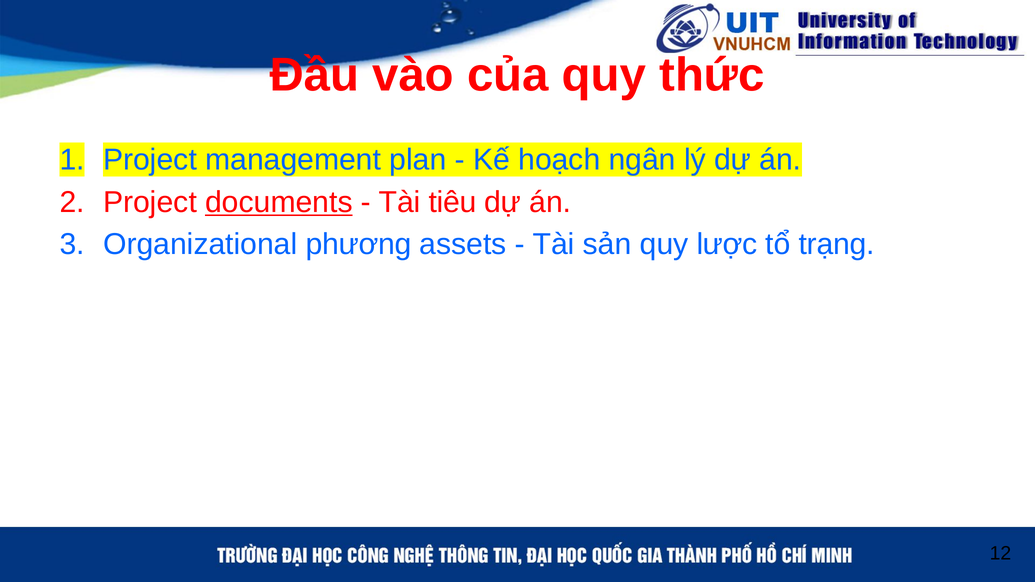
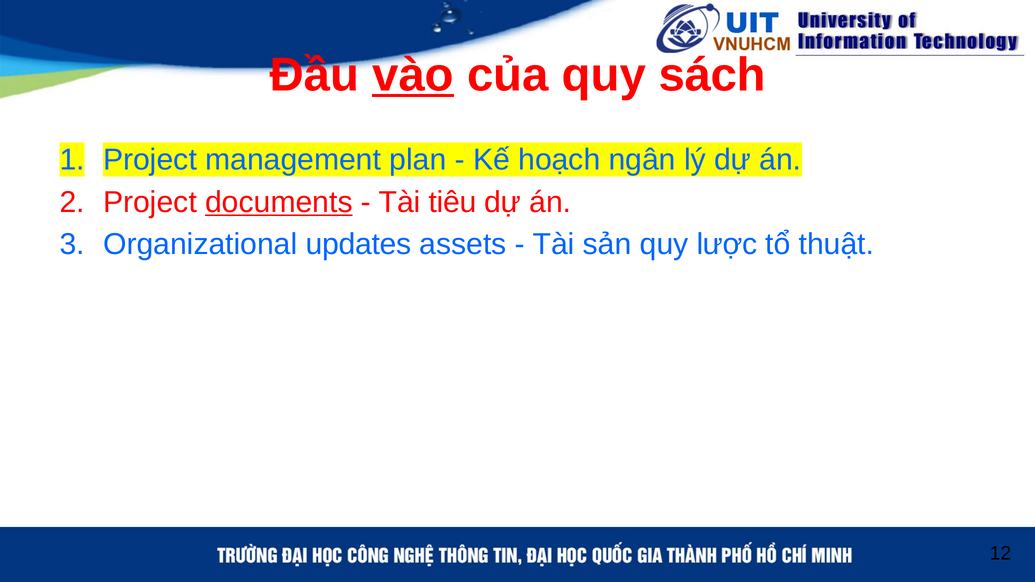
vào underline: none -> present
thức: thức -> sách
phương: phương -> updates
trạng: trạng -> thuật
